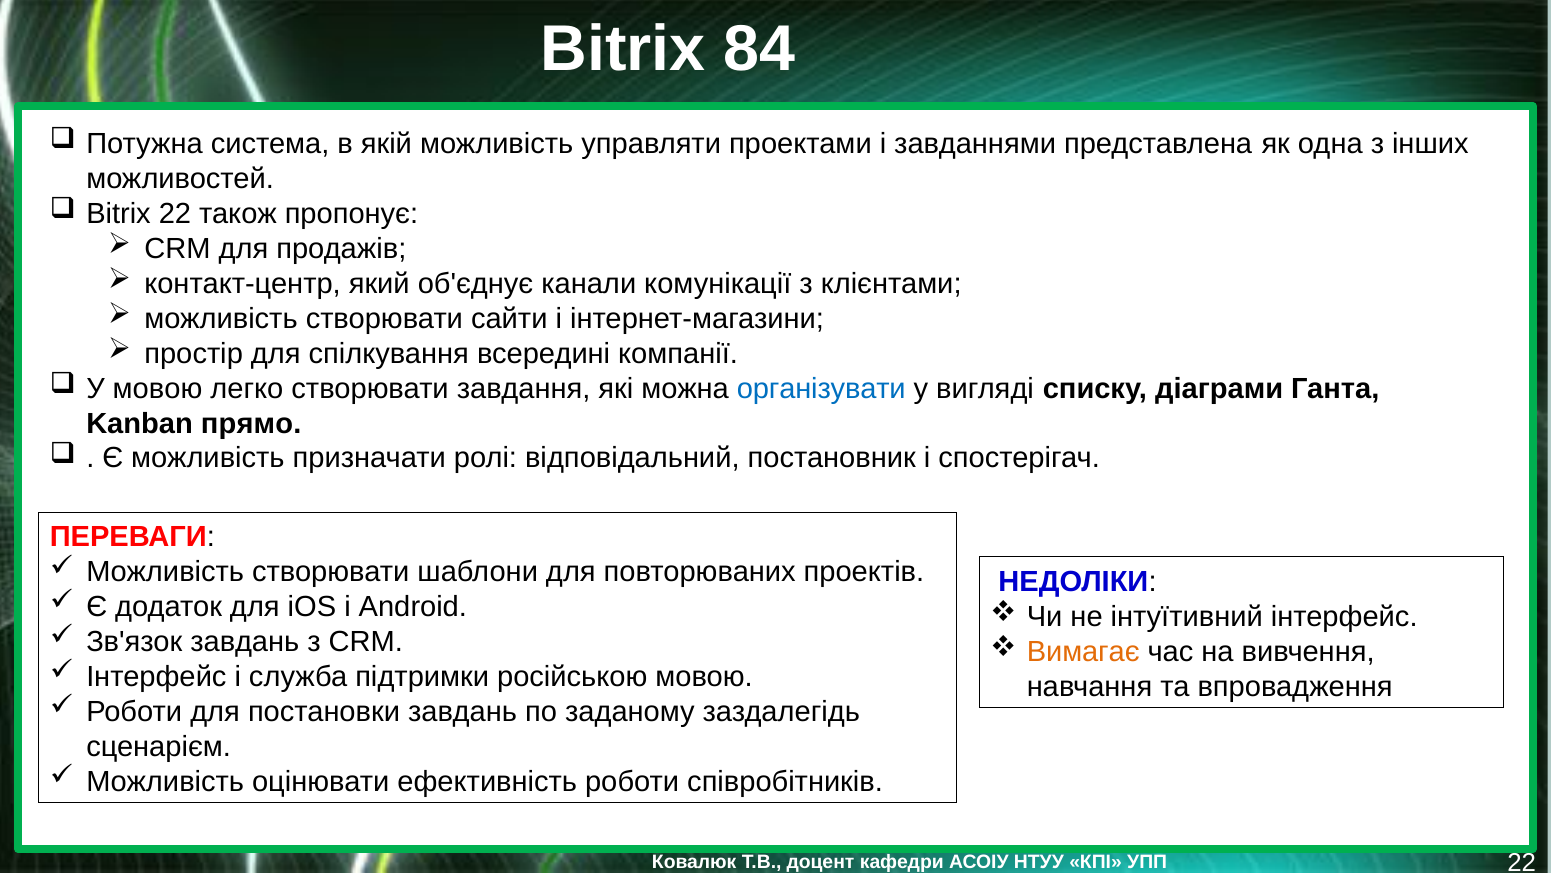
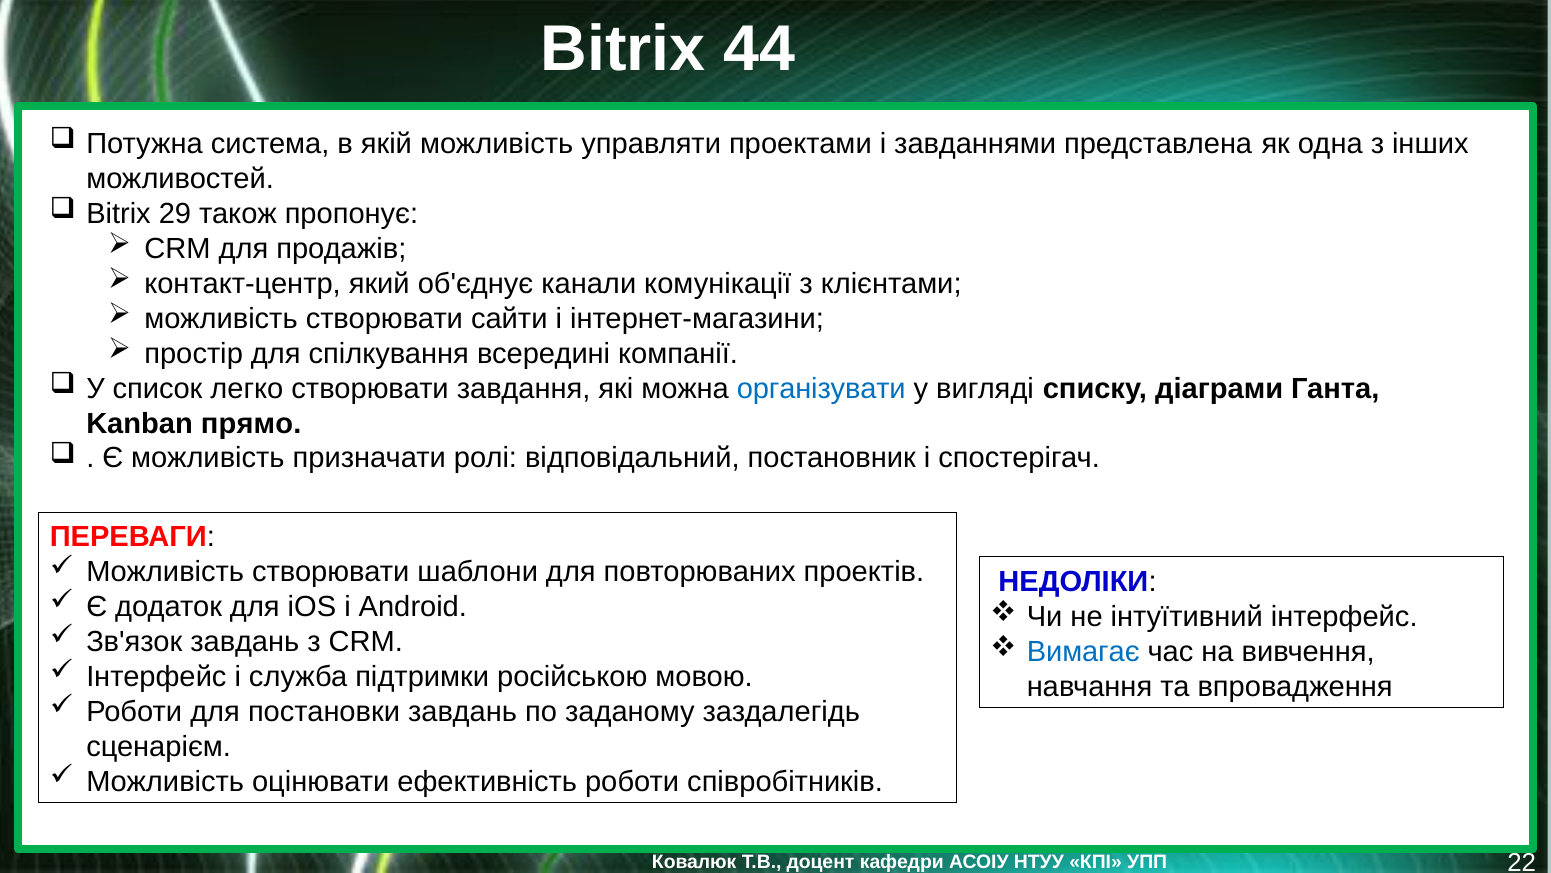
84: 84 -> 44
Bitrix 22: 22 -> 29
У мовою: мовою -> список
Вимагає colour: orange -> blue
